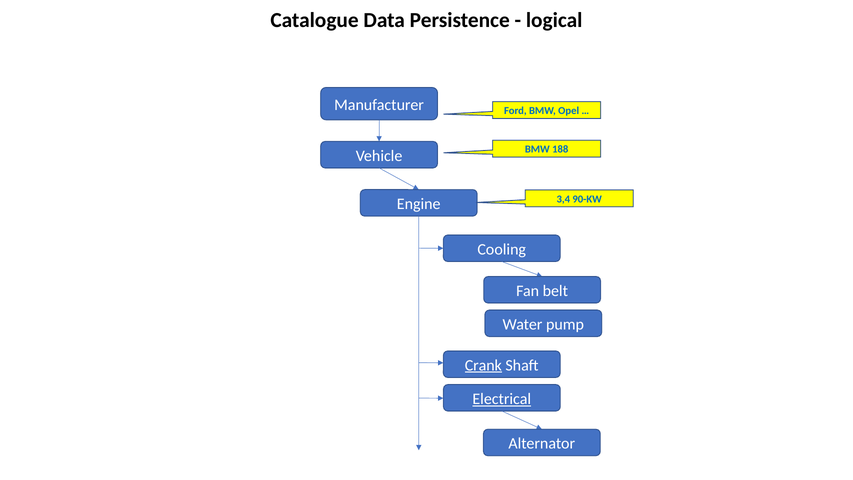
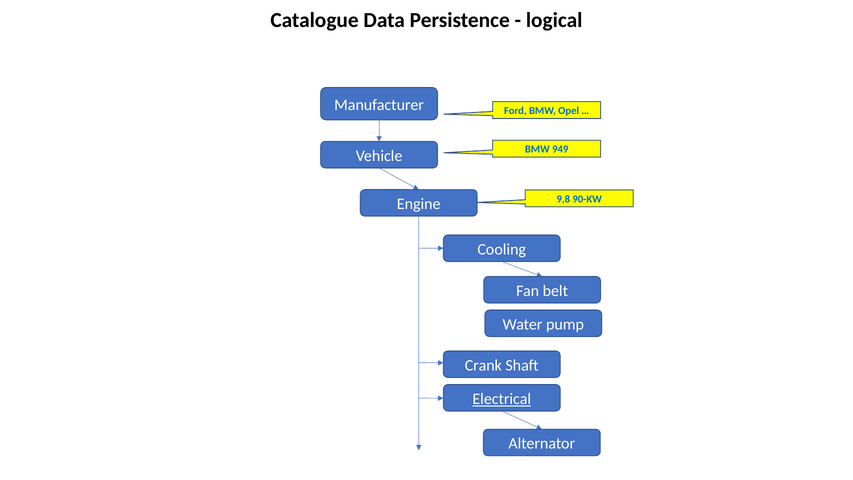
188: 188 -> 949
3,4: 3,4 -> 9,8
Crank underline: present -> none
